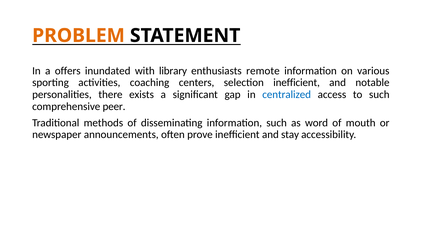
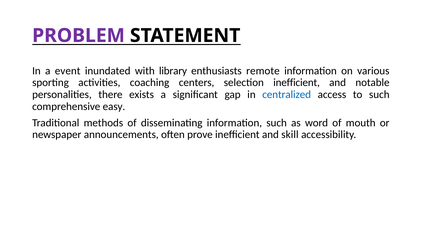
PROBLEM colour: orange -> purple
offers: offers -> event
peer: peer -> easy
stay: stay -> skill
